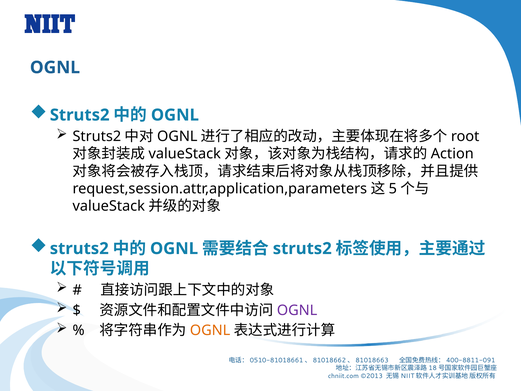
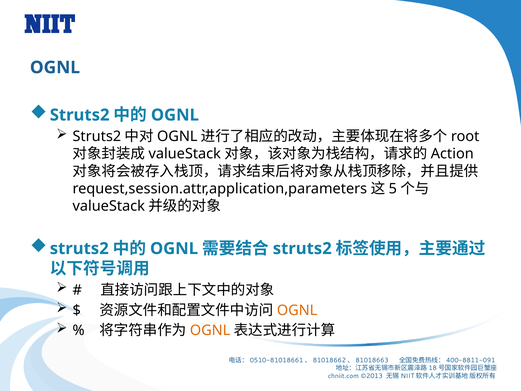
OGNL at (297, 310) colour: purple -> orange
